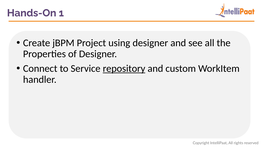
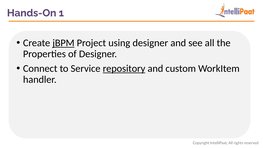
jBPM underline: none -> present
